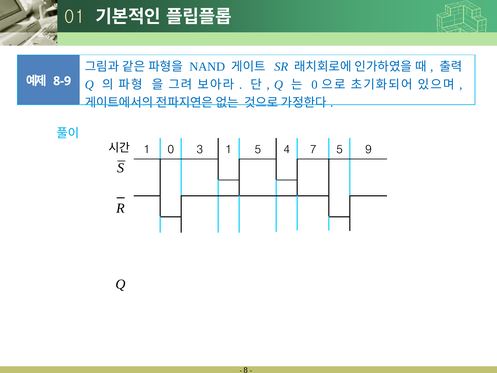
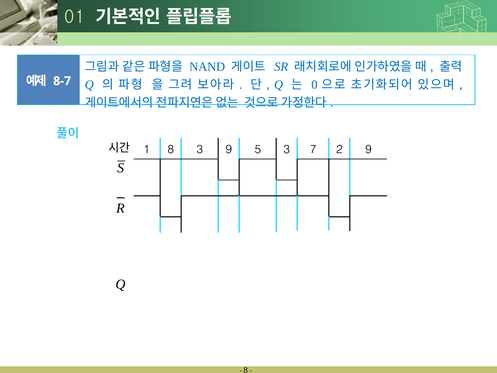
8-9: 8-9 -> 8-7
1 0: 0 -> 8
3 1: 1 -> 9
5 4: 4 -> 3
7 5: 5 -> 2
